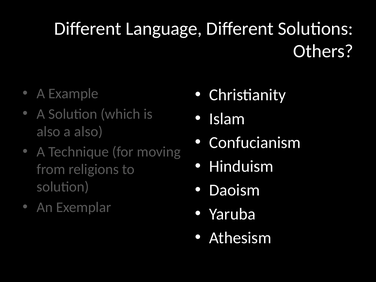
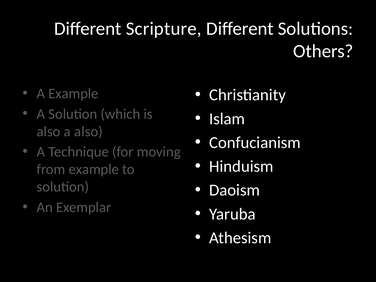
Language: Language -> Scripture
from religions: religions -> example
